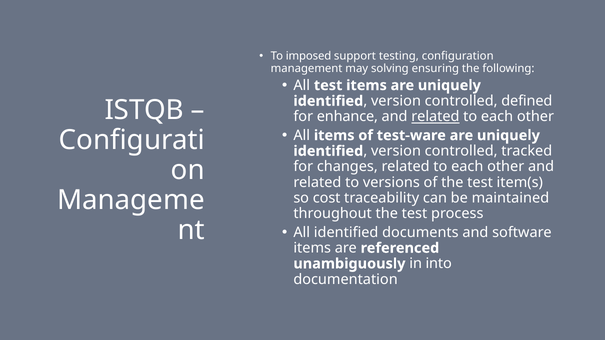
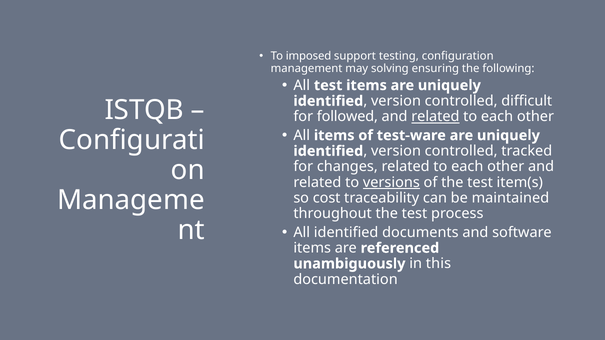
defined: defined -> difficult
enhance: enhance -> followed
versions underline: none -> present
into: into -> this
